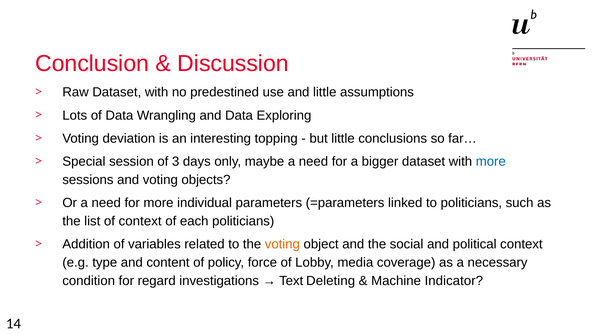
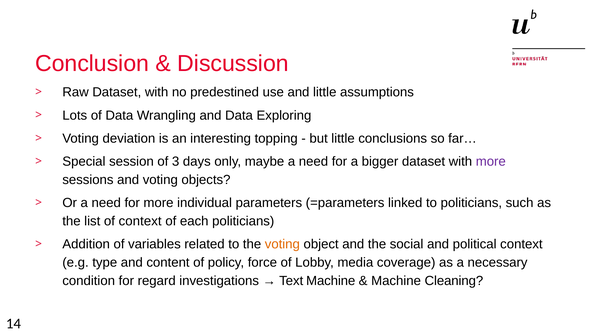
more at (491, 162) colour: blue -> purple
Text Deleting: Deleting -> Machine
Indicator: Indicator -> Cleaning
